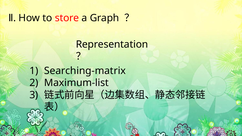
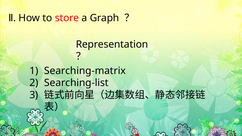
Maximum-list: Maximum-list -> Searching-list
